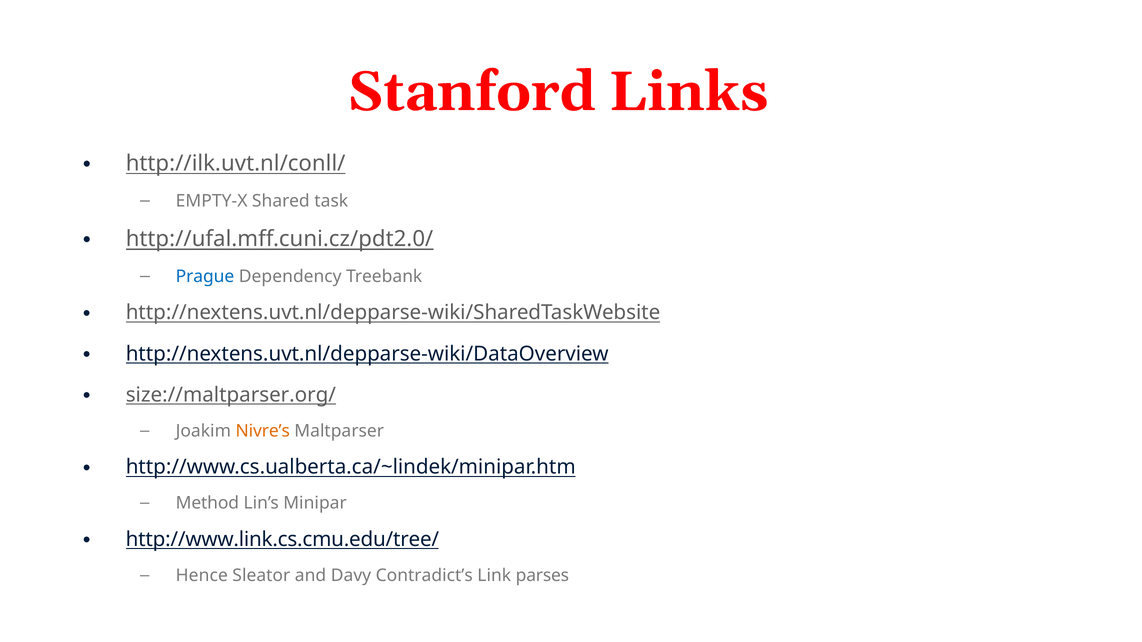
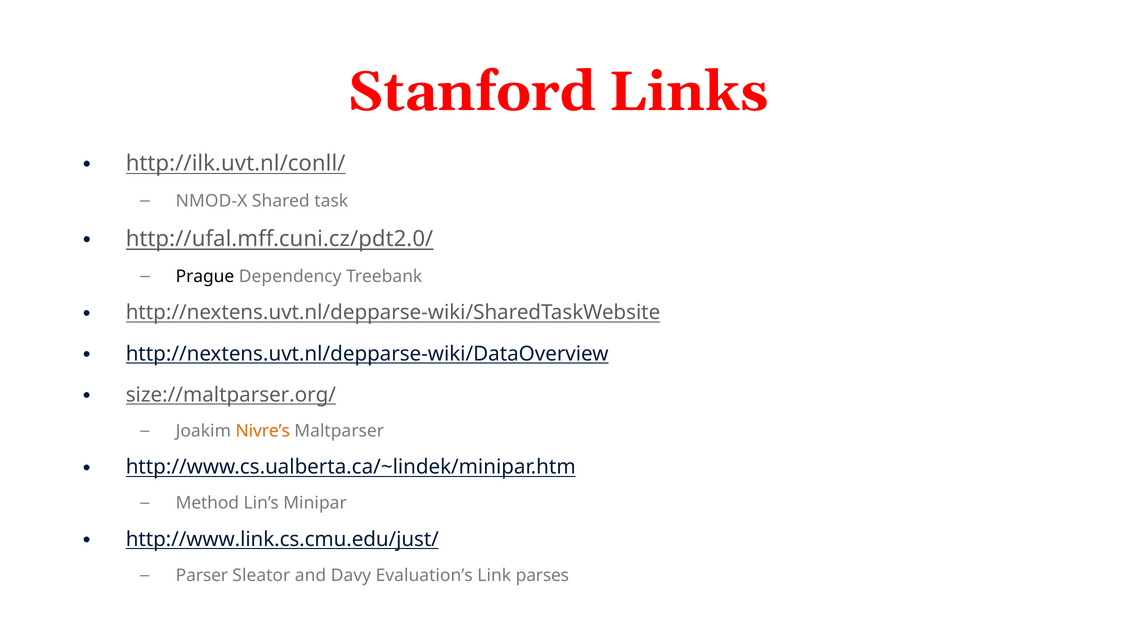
EMPTY-X: EMPTY-X -> NMOD-X
Prague colour: blue -> black
http://www.link.cs.cmu.edu/tree/: http://www.link.cs.cmu.edu/tree/ -> http://www.link.cs.cmu.edu/just/
Hence: Hence -> Parser
Contradict’s: Contradict’s -> Evaluation’s
